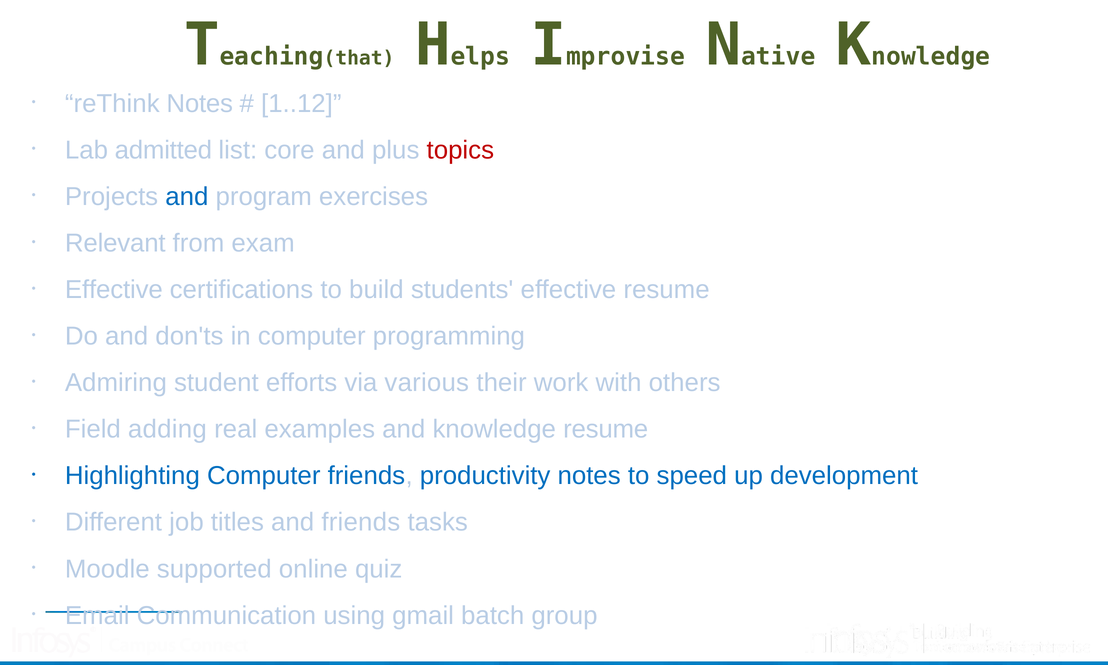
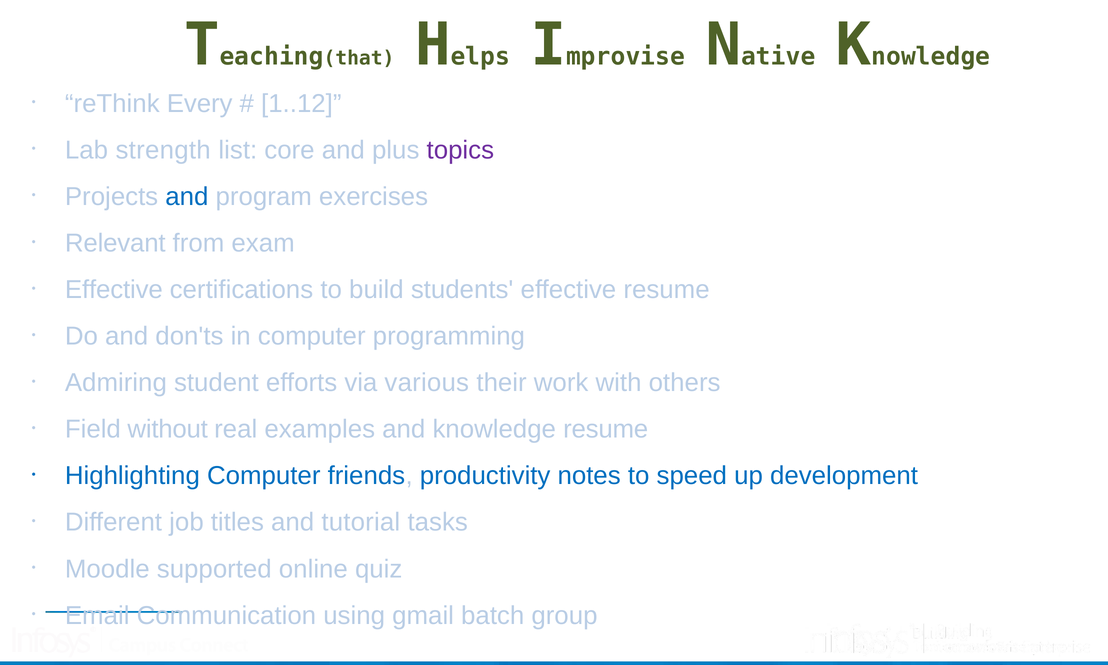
reThink Notes: Notes -> Every
admitted: admitted -> strength
topics colour: red -> purple
adding: adding -> without
and friends: friends -> tutorial
